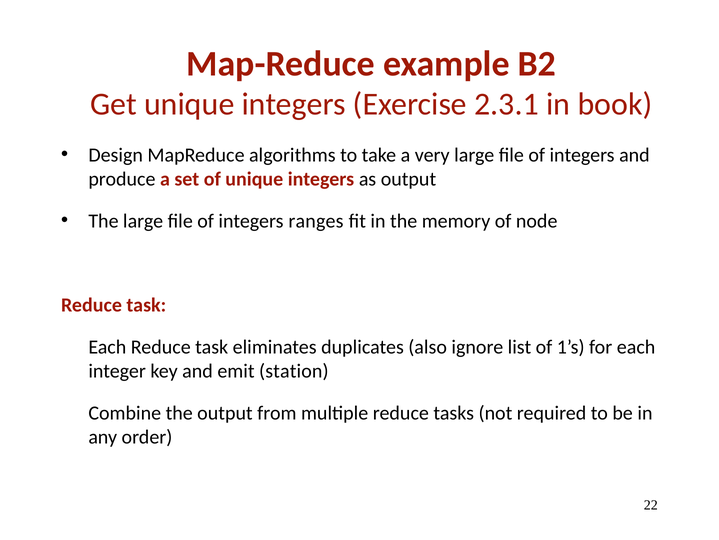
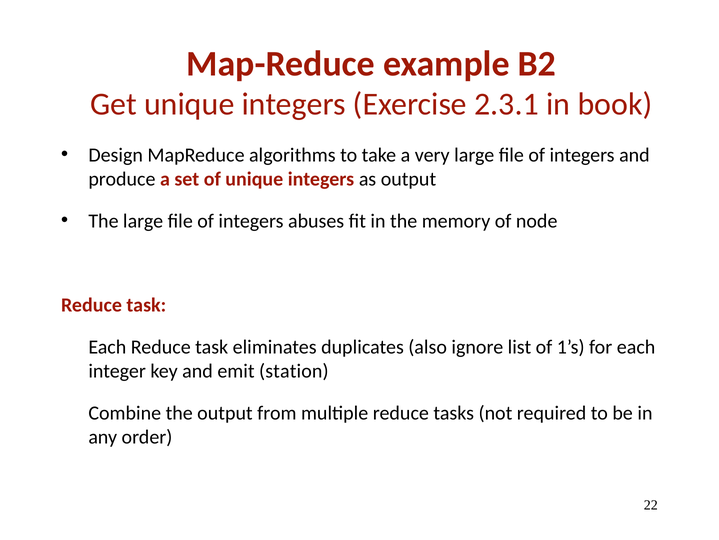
ranges: ranges -> abuses
